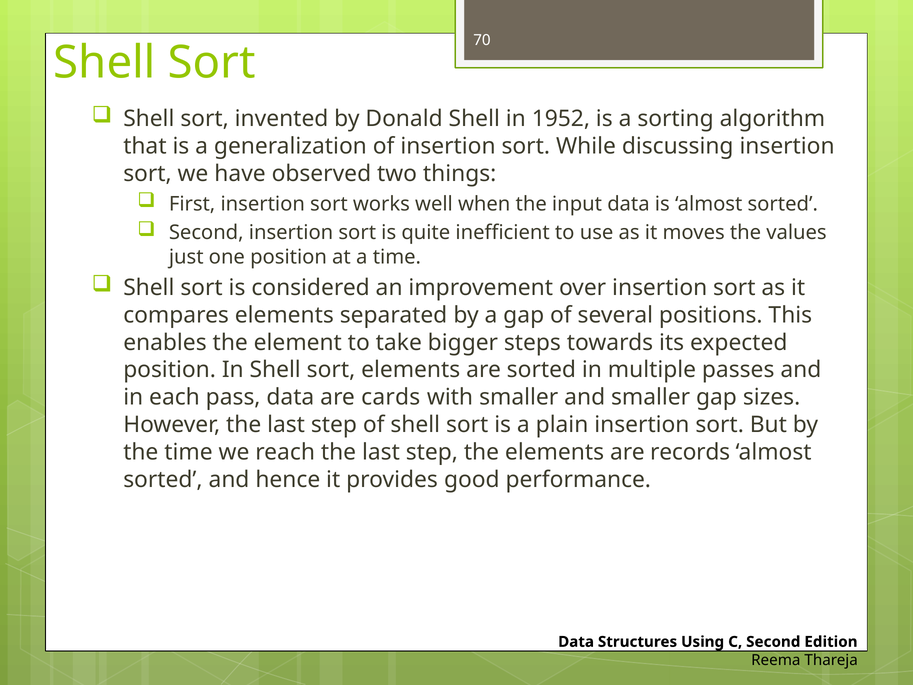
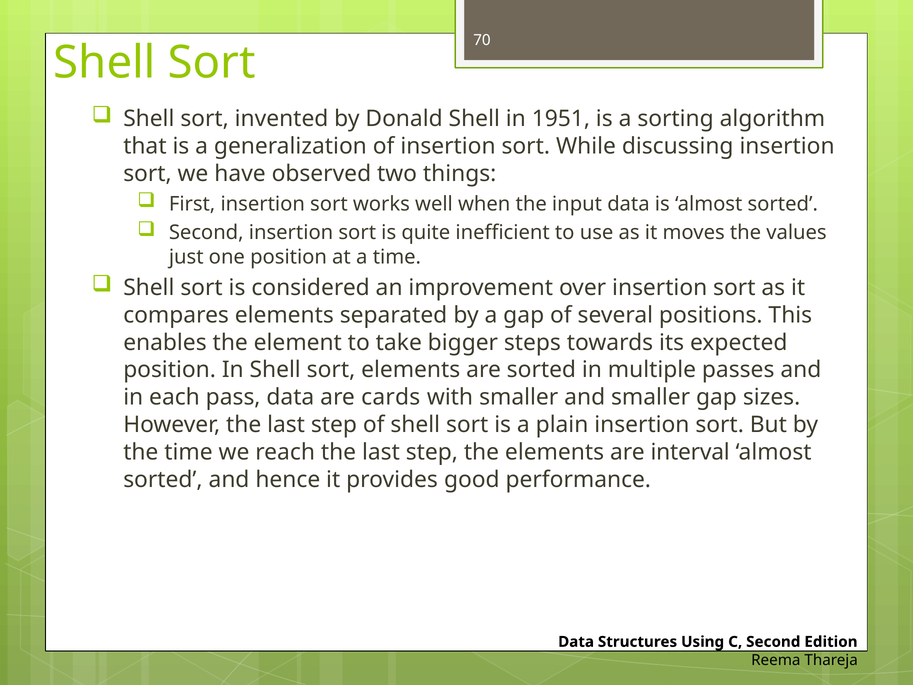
1952: 1952 -> 1951
records: records -> interval
